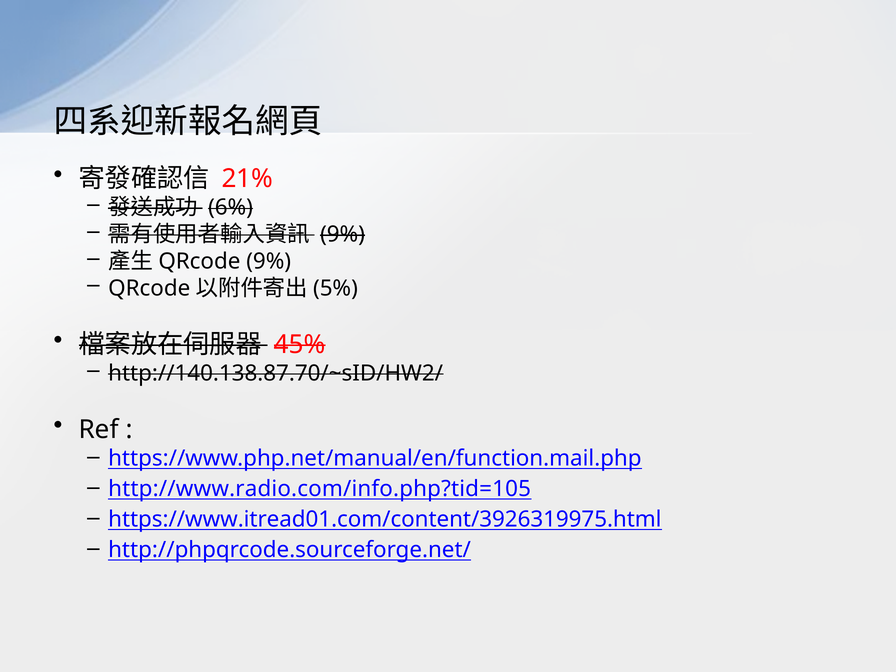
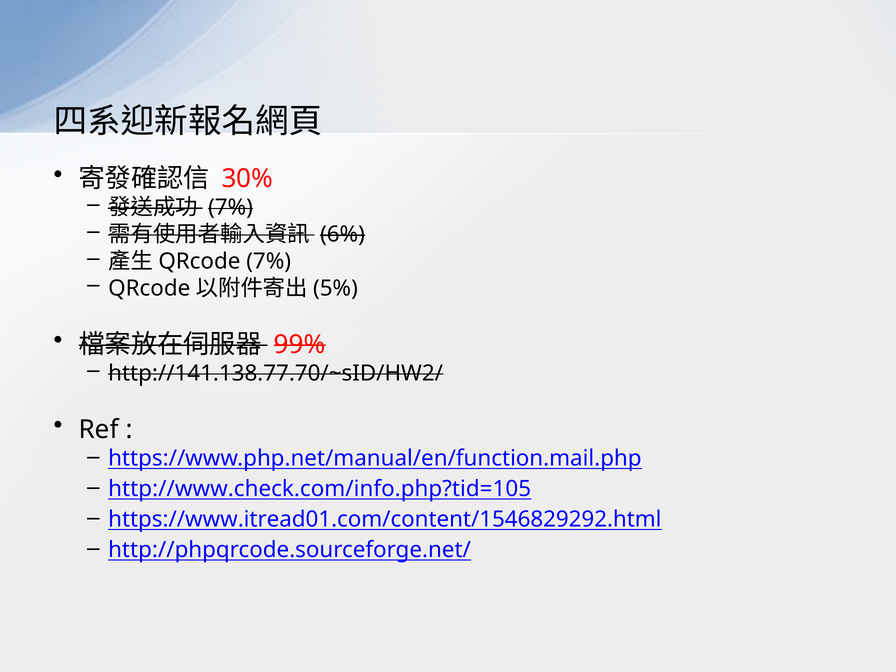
21%: 21% -> 30%
6% at (231, 208): 6% -> 7%
9% at (343, 234): 9% -> 6%
9% at (269, 261): 9% -> 7%
45%: 45% -> 99%
http://140.138.87.70/~sID/HW2/: http://140.138.87.70/~sID/HW2/ -> http://141.138.77.70/~sID/HW2/
http://www.radio.com/info.php?tid=105: http://www.radio.com/info.php?tid=105 -> http://www.check.com/info.php?tid=105
https://www.itread01.com/content/3926319975.html: https://www.itread01.com/content/3926319975.html -> https://www.itread01.com/content/1546829292.html
